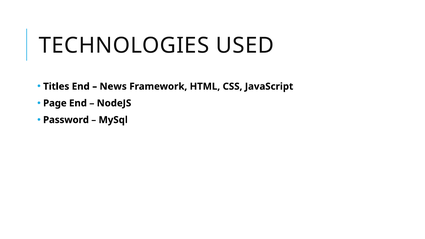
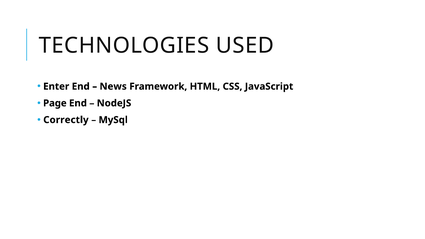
Titles: Titles -> Enter
Password: Password -> Correctly
